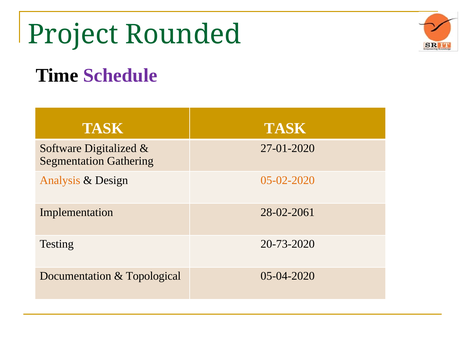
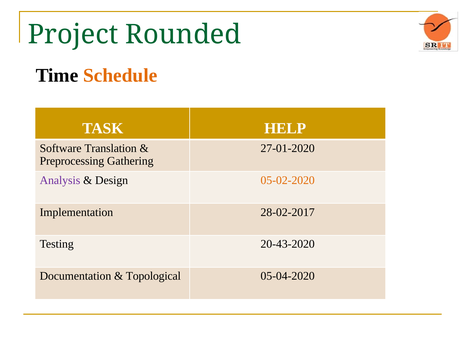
Schedule colour: purple -> orange
TASK TASK: TASK -> HELP
Digitalized: Digitalized -> Translation
Segmentation: Segmentation -> Preprocessing
Analysis colour: orange -> purple
28-02-2061: 28-02-2061 -> 28-02-2017
20-73-2020: 20-73-2020 -> 20-43-2020
